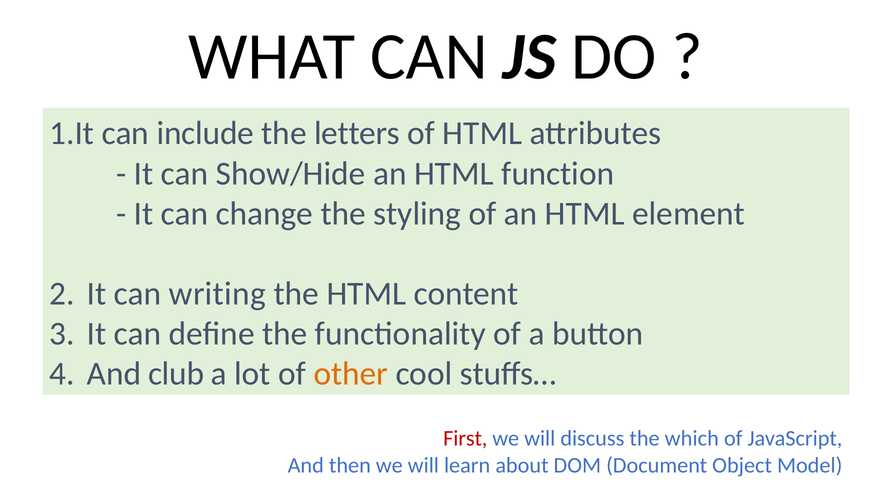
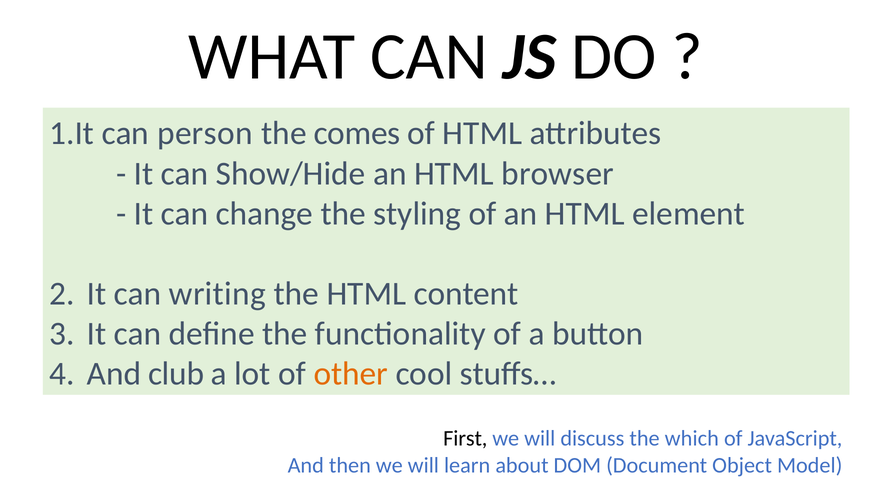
include: include -> person
letters: letters -> comes
function: function -> browser
First colour: red -> black
